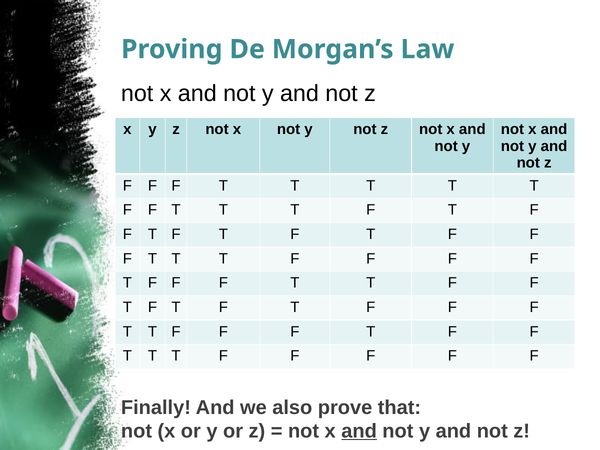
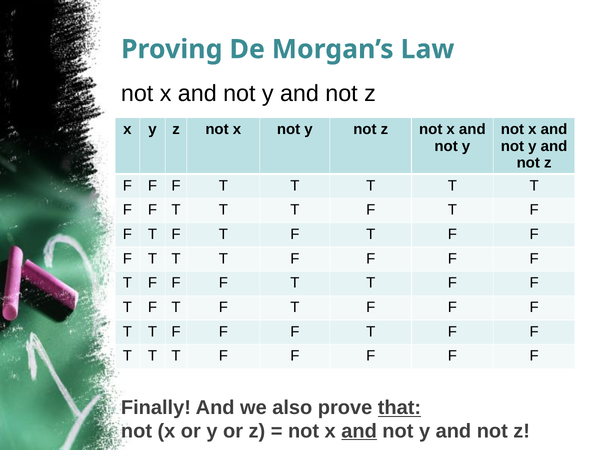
that underline: none -> present
